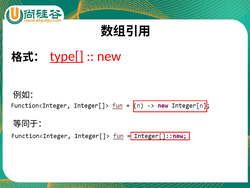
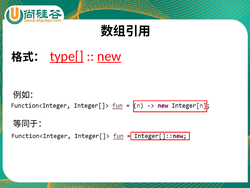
new underline: none -> present
